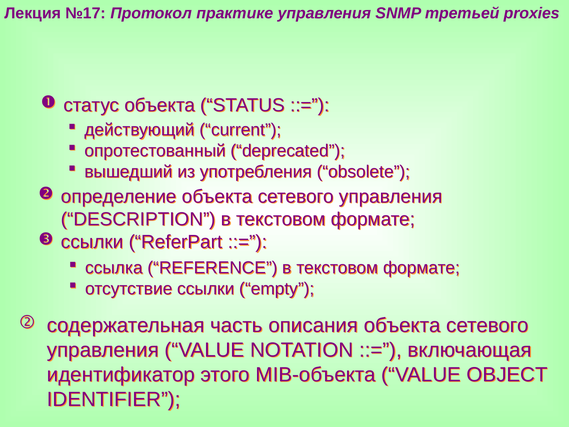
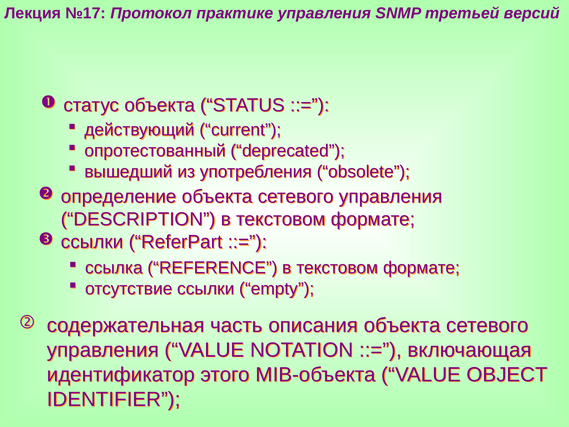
proxies: proxies -> версий
